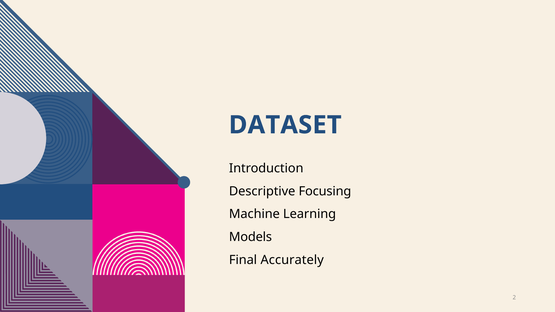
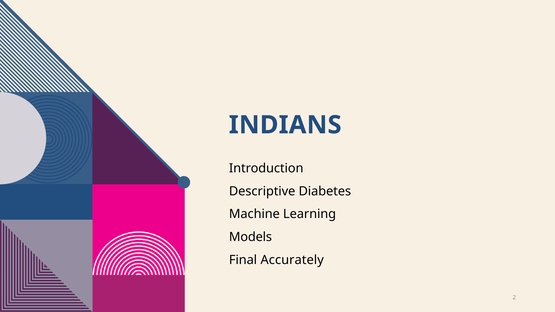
DATASET: DATASET -> INDIANS
Focusing: Focusing -> Diabetes
